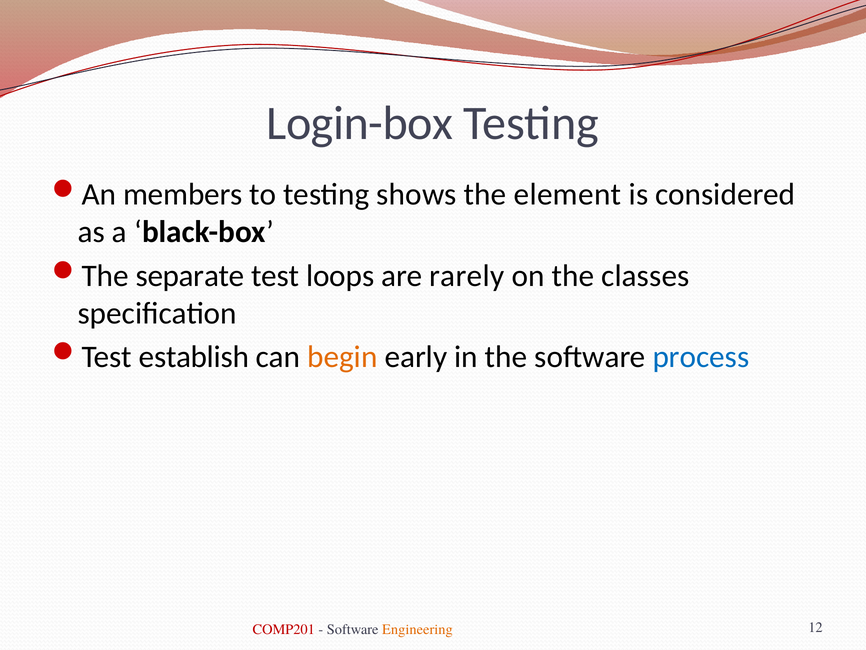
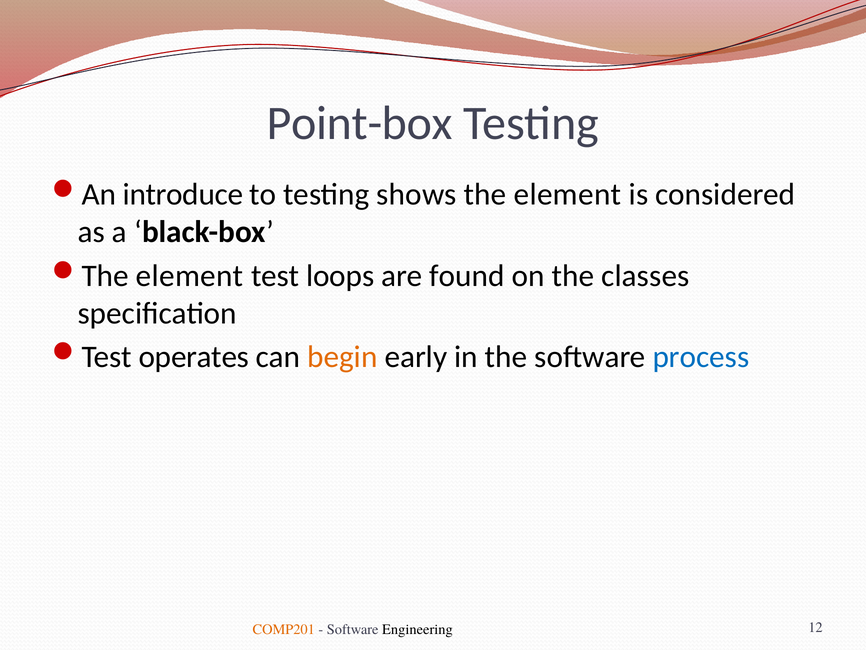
Login-box: Login-box -> Point-box
members: members -> introduce
separate at (190, 276): separate -> element
rarely: rarely -> found
establish: establish -> operates
COMP201 colour: red -> orange
Engineering colour: orange -> black
